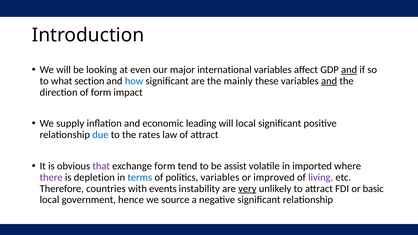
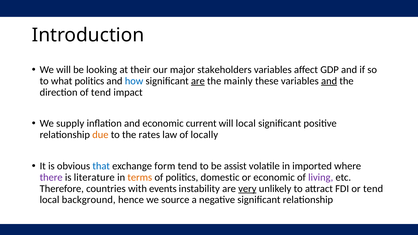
even: even -> their
international: international -> stakeholders
and at (349, 70) underline: present -> none
what section: section -> politics
are at (198, 81) underline: none -> present
of form: form -> tend
leading: leading -> current
due colour: blue -> orange
of attract: attract -> locally
that colour: purple -> blue
depletion: depletion -> literature
terms colour: blue -> orange
politics variables: variables -> domestic
or improved: improved -> economic
or basic: basic -> tend
government: government -> background
